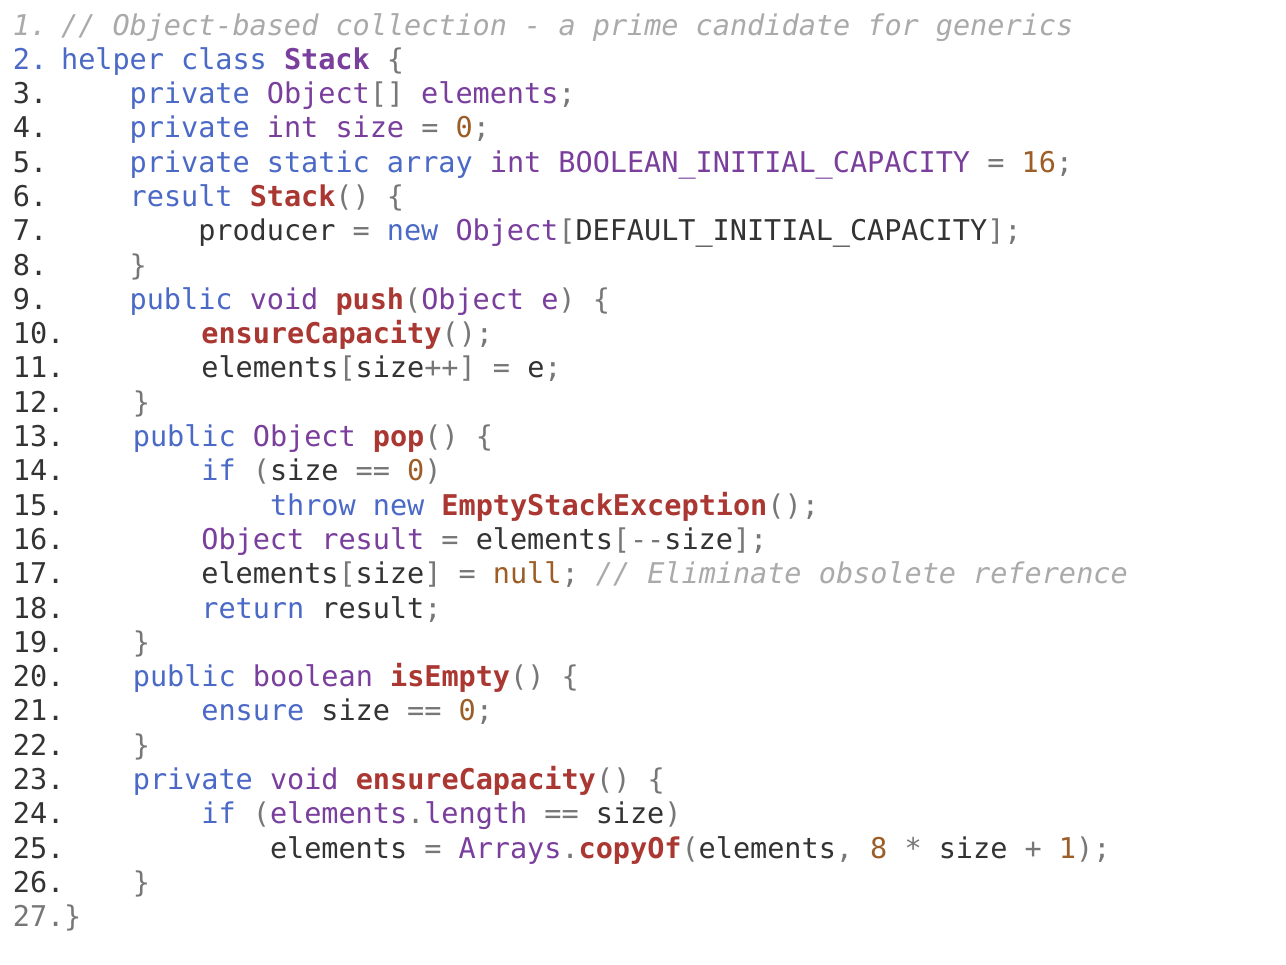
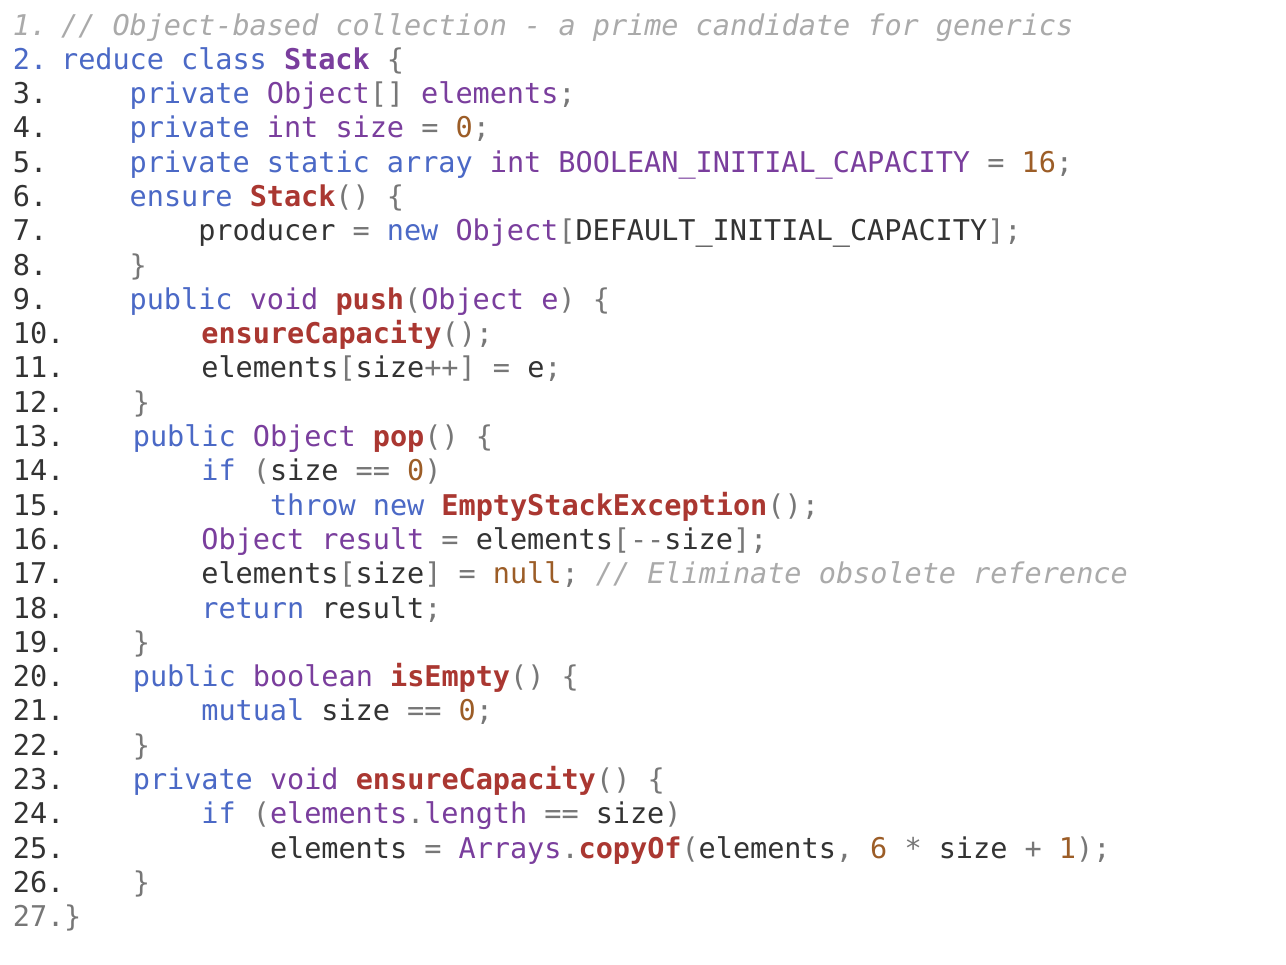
helper: helper -> reduce
result at (181, 197): result -> ensure
ensure: ensure -> mutual
Arrays.copyOf(elements 8: 8 -> 6
